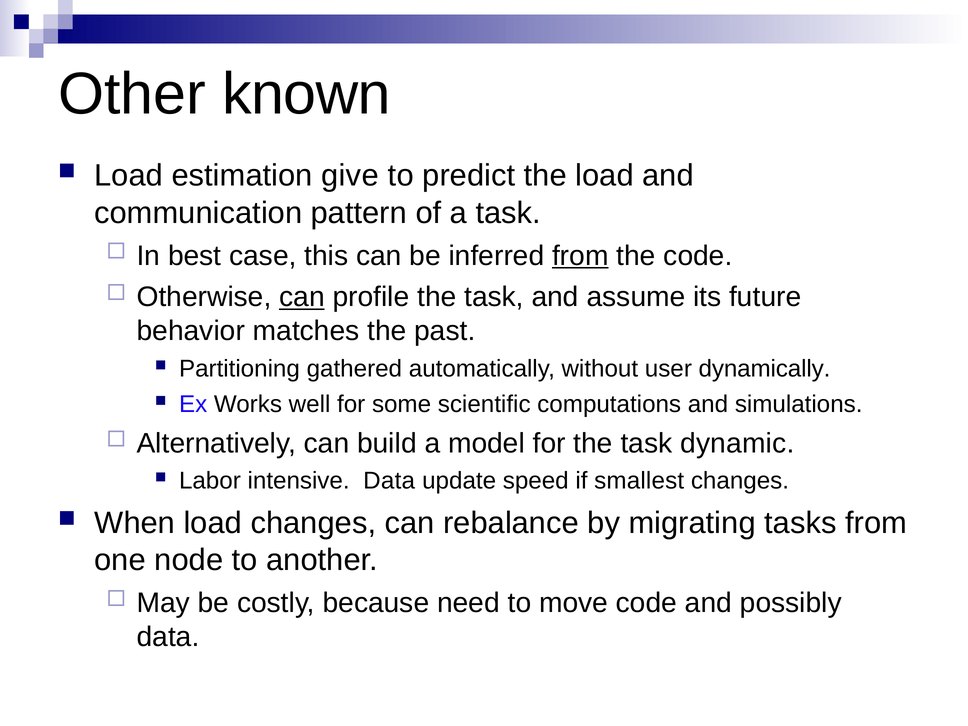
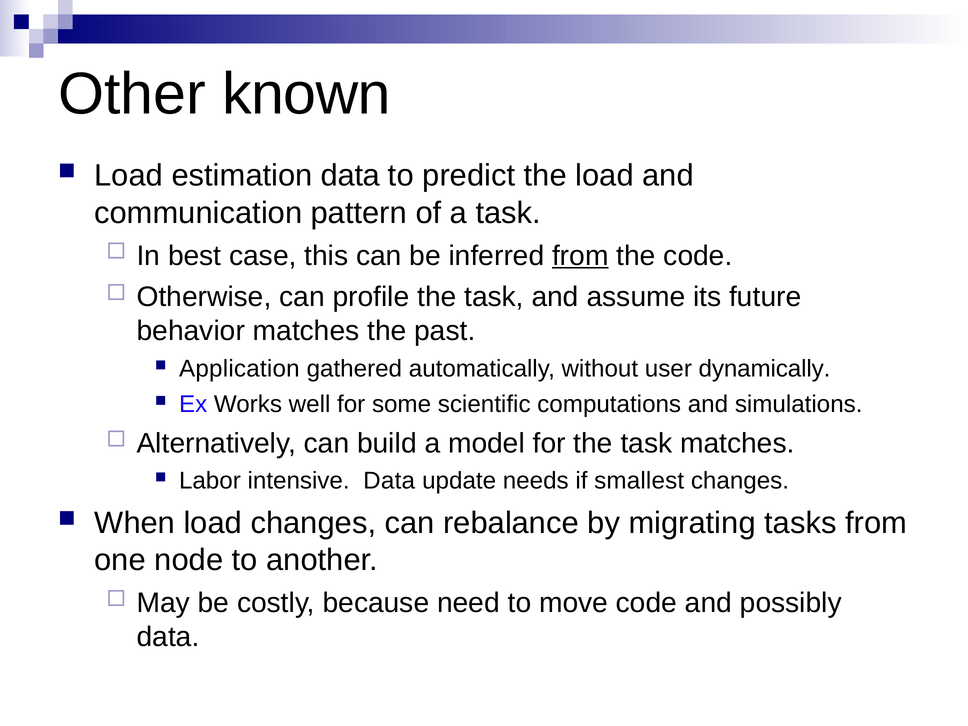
estimation give: give -> data
can at (302, 297) underline: present -> none
Partitioning: Partitioning -> Application
task dynamic: dynamic -> matches
speed: speed -> needs
